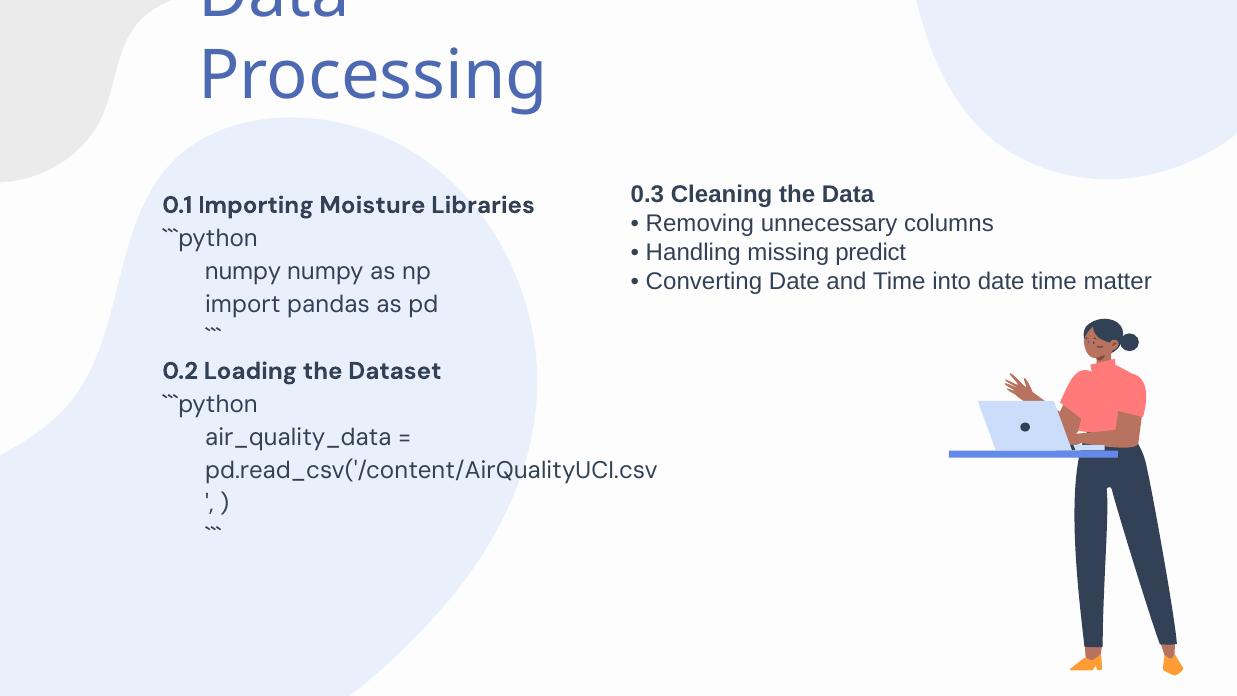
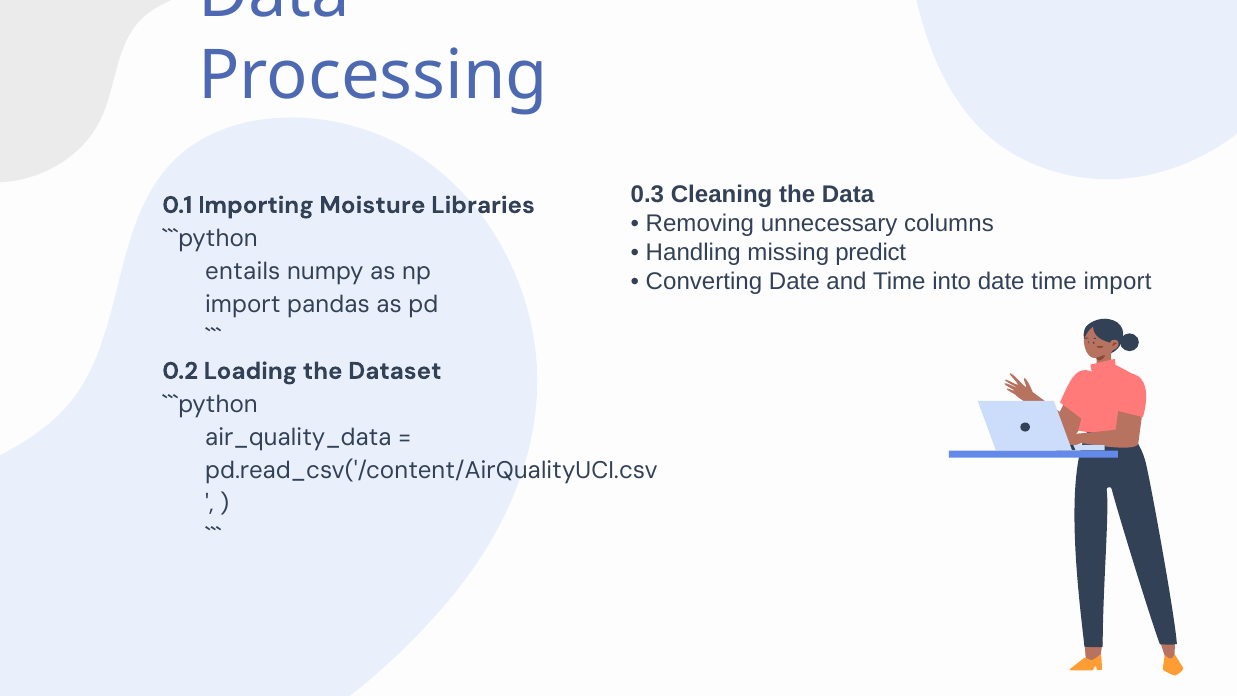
numpy at (243, 271): numpy -> entails
time matter: matter -> import
